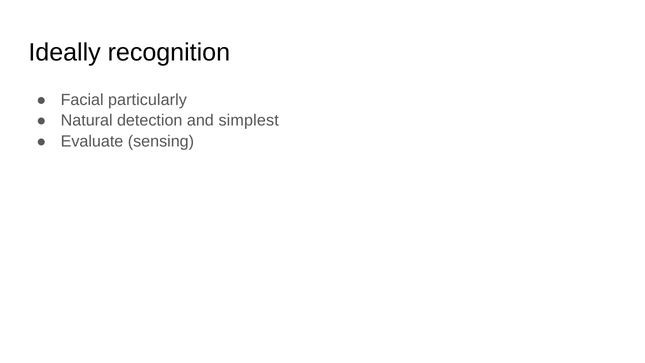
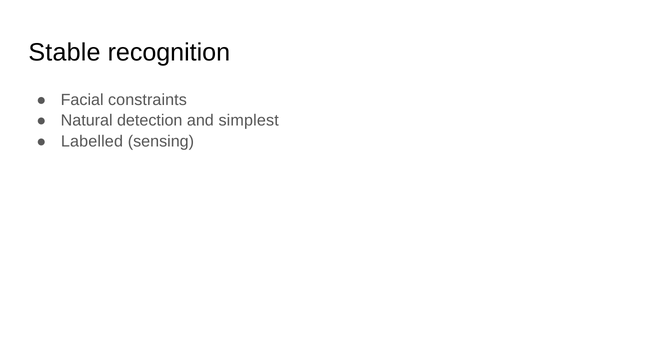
Ideally: Ideally -> Stable
particularly: particularly -> constraints
Evaluate: Evaluate -> Labelled
